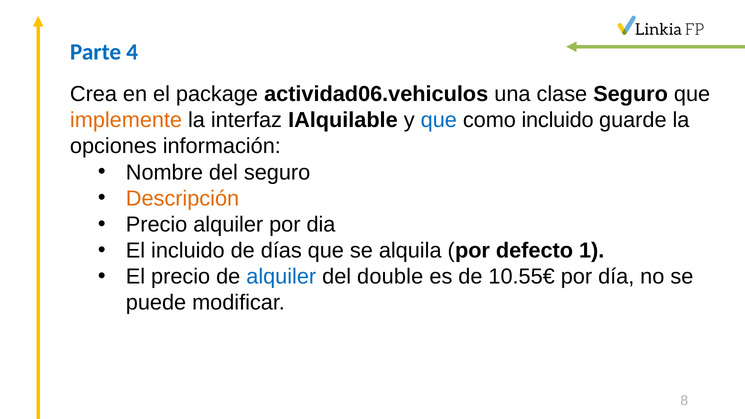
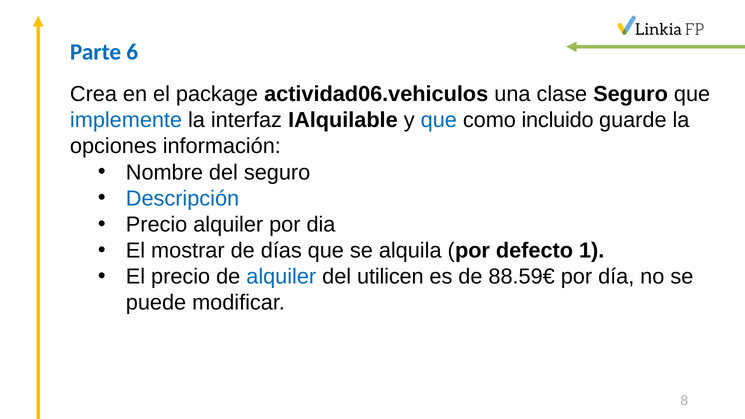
4: 4 -> 6
implemente colour: orange -> blue
Descripción colour: orange -> blue
El incluido: incluido -> mostrar
double: double -> utilicen
10.55€: 10.55€ -> 88.59€
